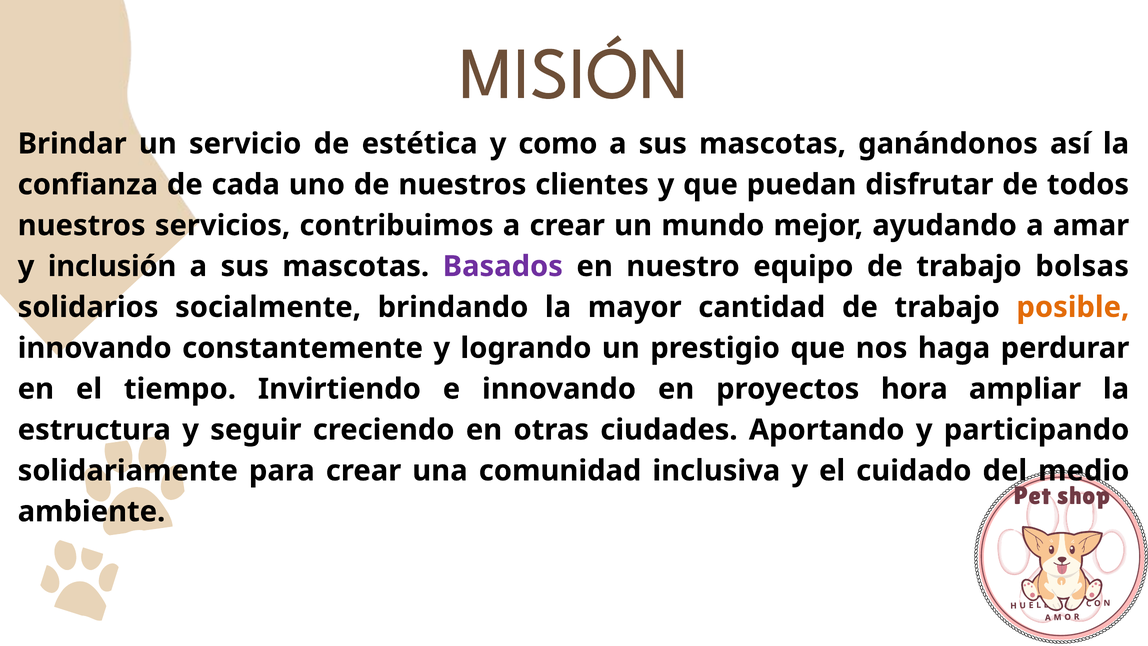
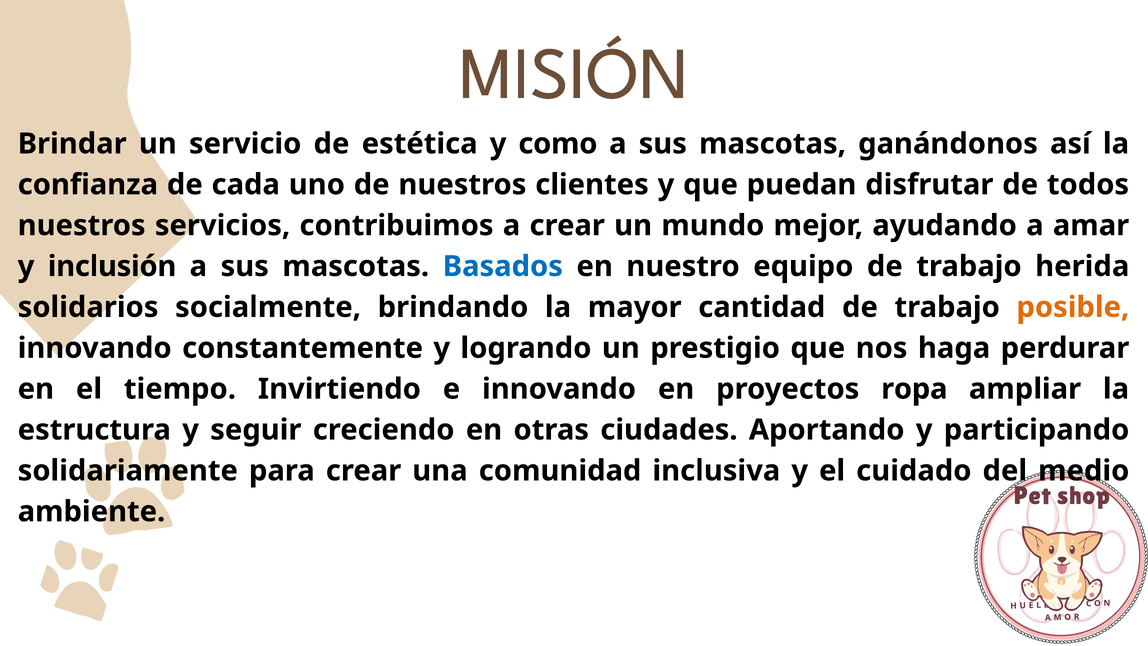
Basados colour: purple -> blue
bolsas: bolsas -> herida
hora: hora -> ropa
